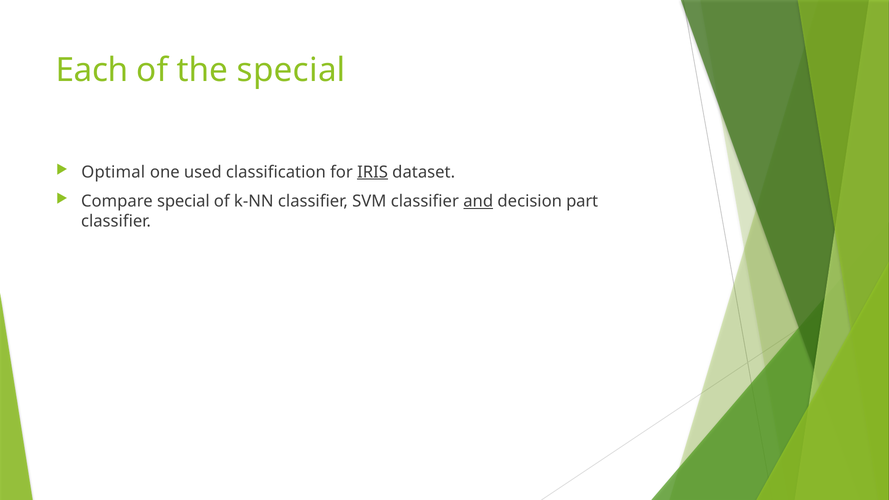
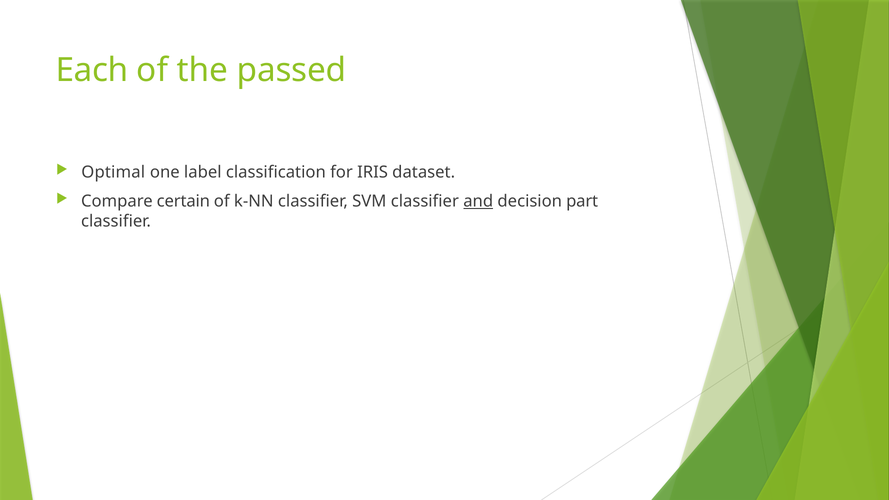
the special: special -> passed
used: used -> label
IRIS underline: present -> none
Compare special: special -> certain
